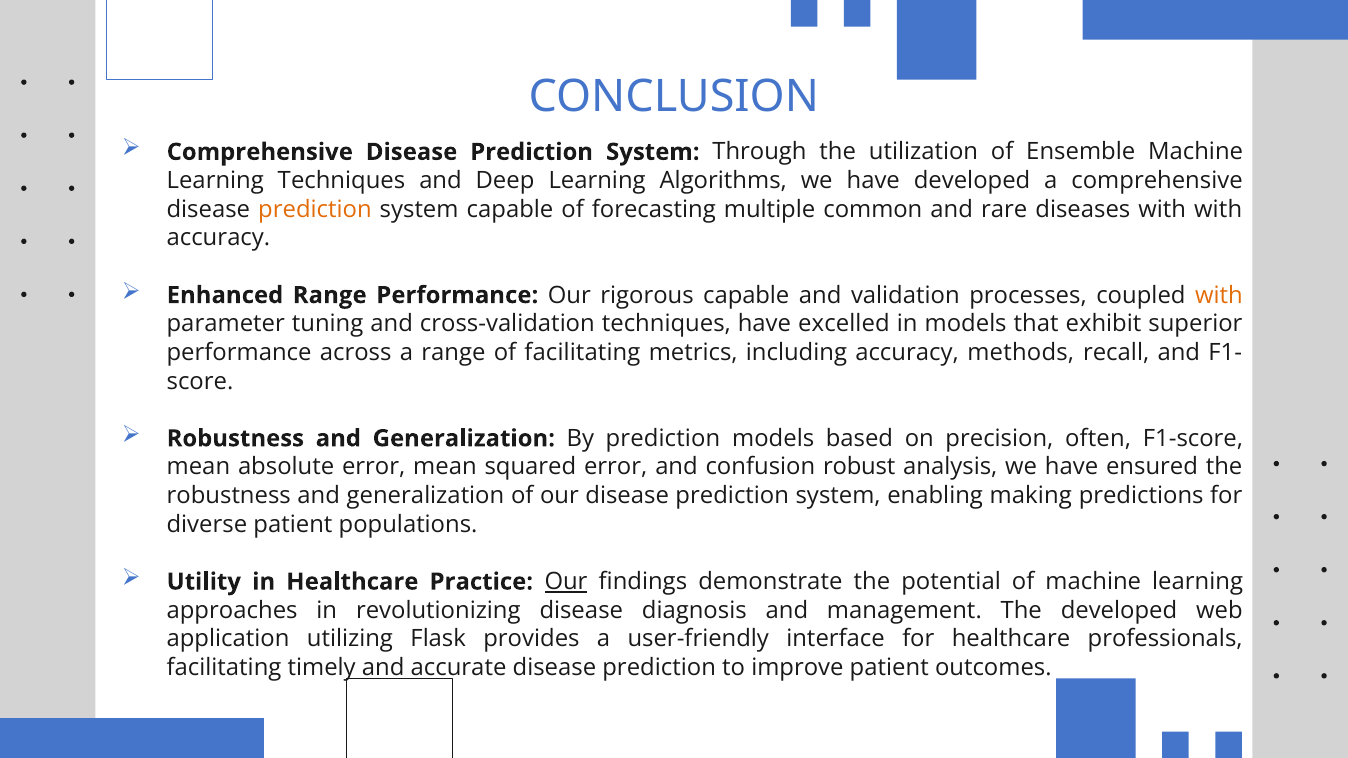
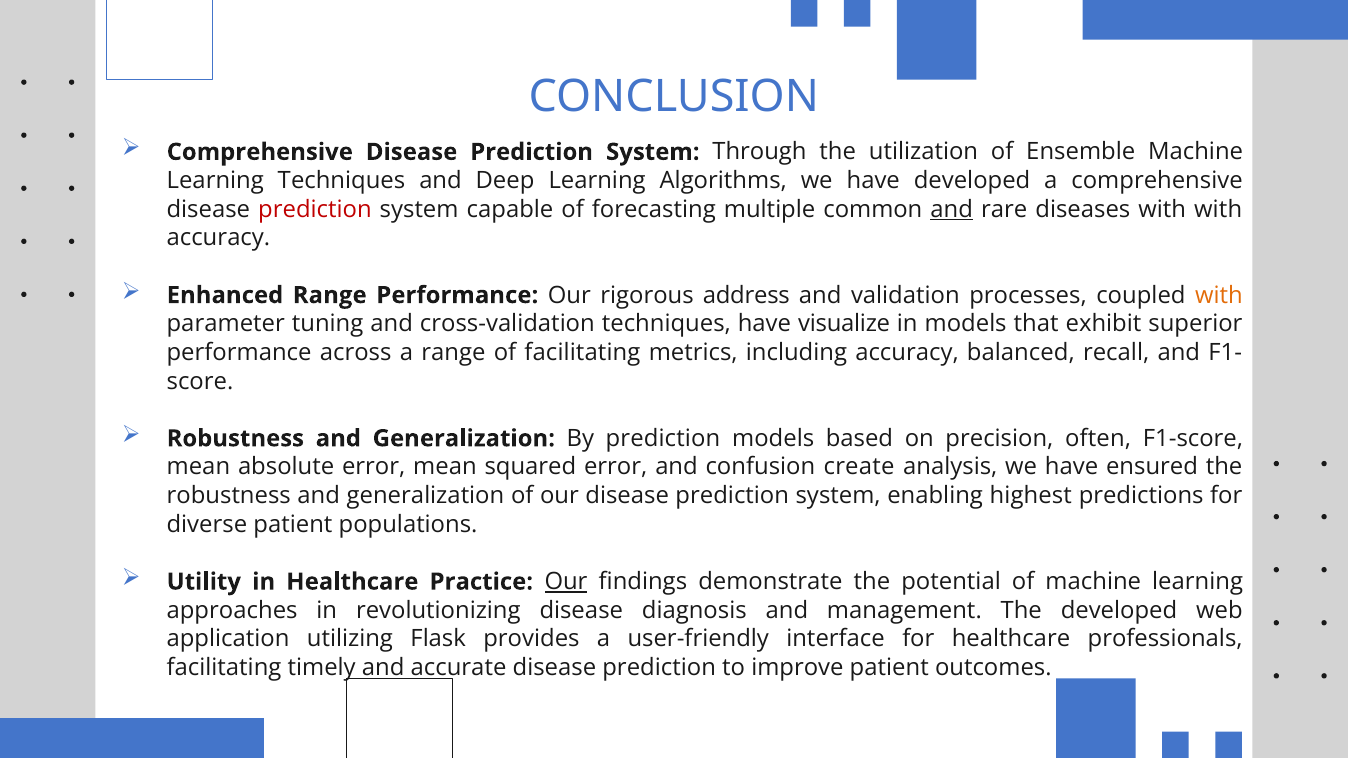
prediction at (315, 209) colour: orange -> red
and at (952, 209) underline: none -> present
rigorous capable: capable -> address
excelled: excelled -> visualize
methods: methods -> balanced
robust: robust -> create
making: making -> highest
